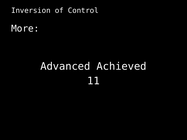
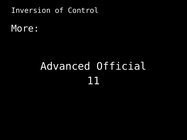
Achieved: Achieved -> Official
